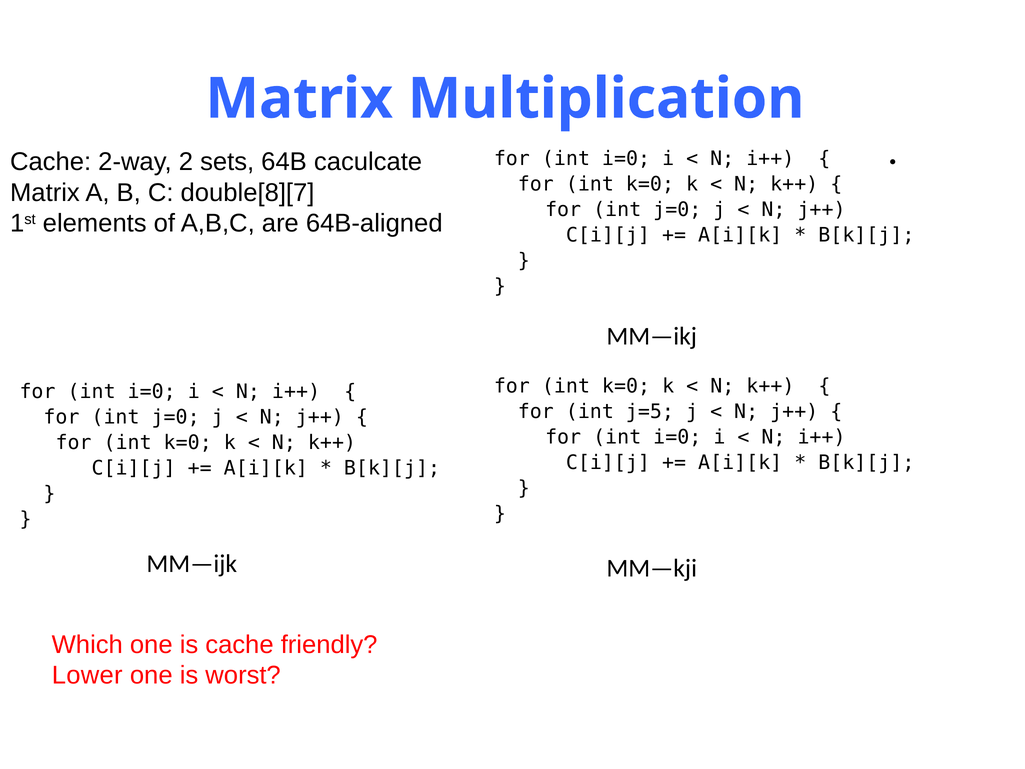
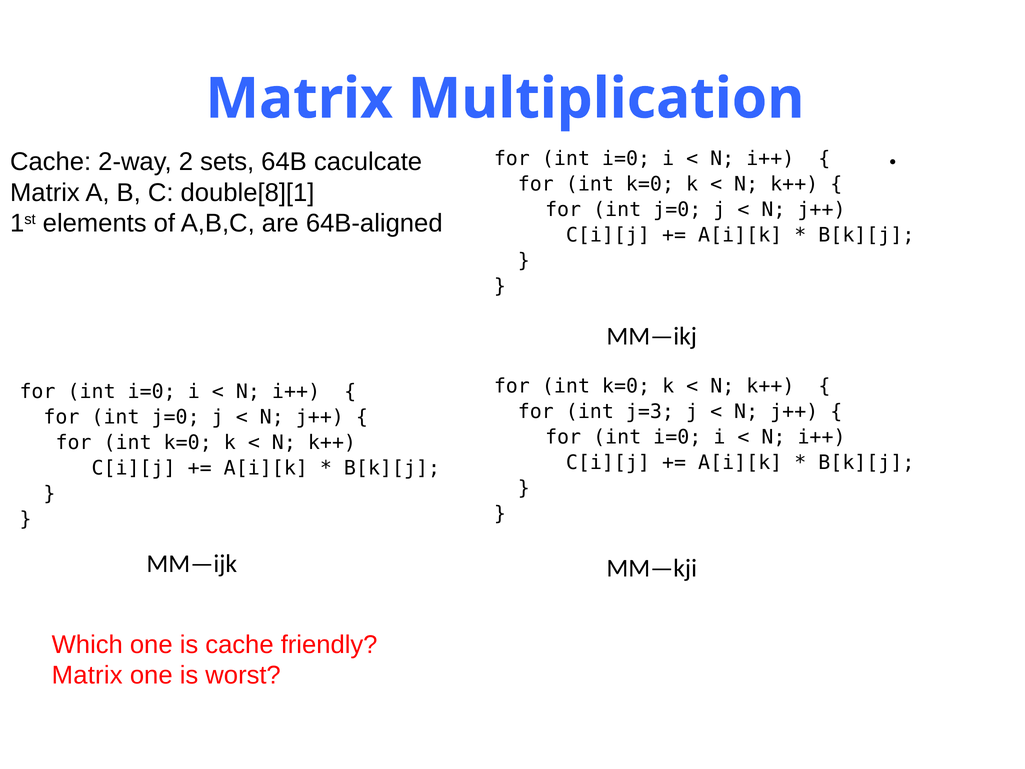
double[8][7: double[8][7 -> double[8][1
j=5: j=5 -> j=3
Lower at (87, 675): Lower -> Matrix
